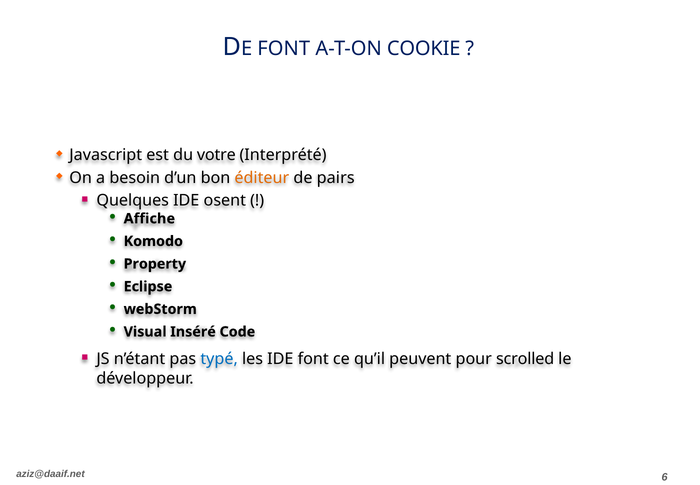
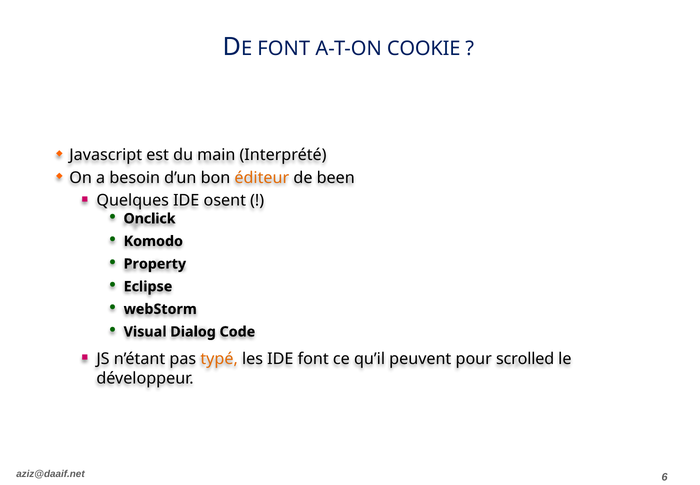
votre: votre -> main
pairs: pairs -> been
Affiche: Affiche -> Onclick
Inséré: Inséré -> Dialog
typé colour: blue -> orange
